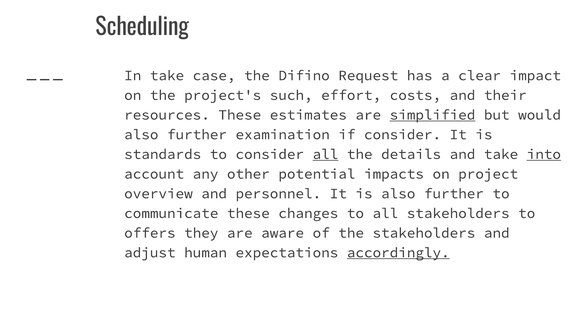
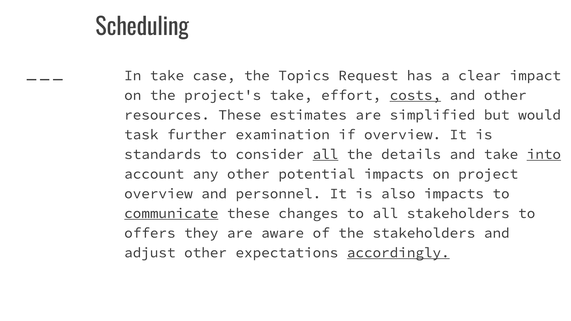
Difino: Difino -> Topics
project's such: such -> take
costs underline: none -> present
and their: their -> other
simplified underline: present -> none
also at (141, 135): also -> task
if consider: consider -> overview
is also further: further -> impacts
communicate underline: none -> present
adjust human: human -> other
